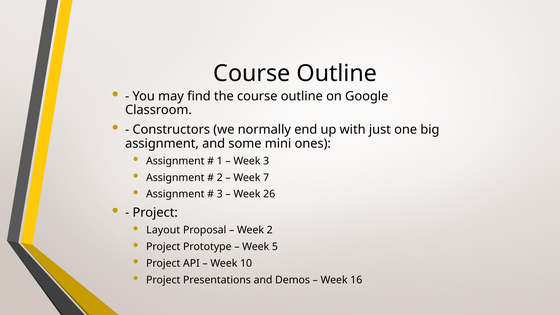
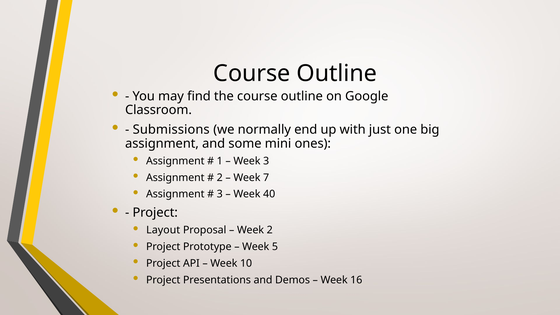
Constructors: Constructors -> Submissions
26: 26 -> 40
